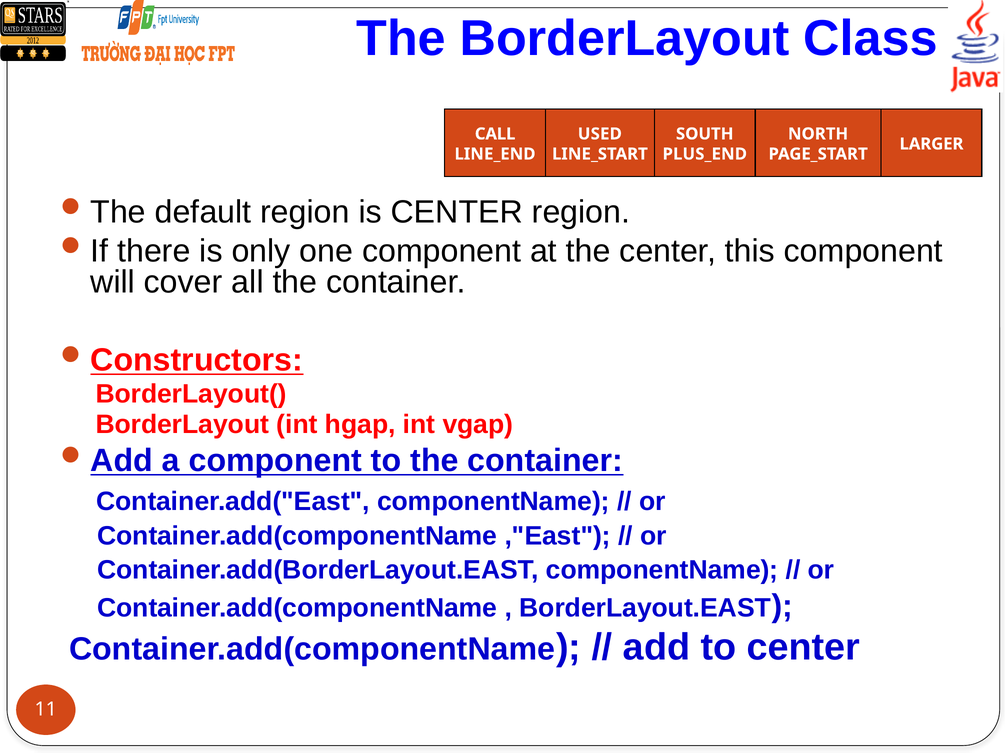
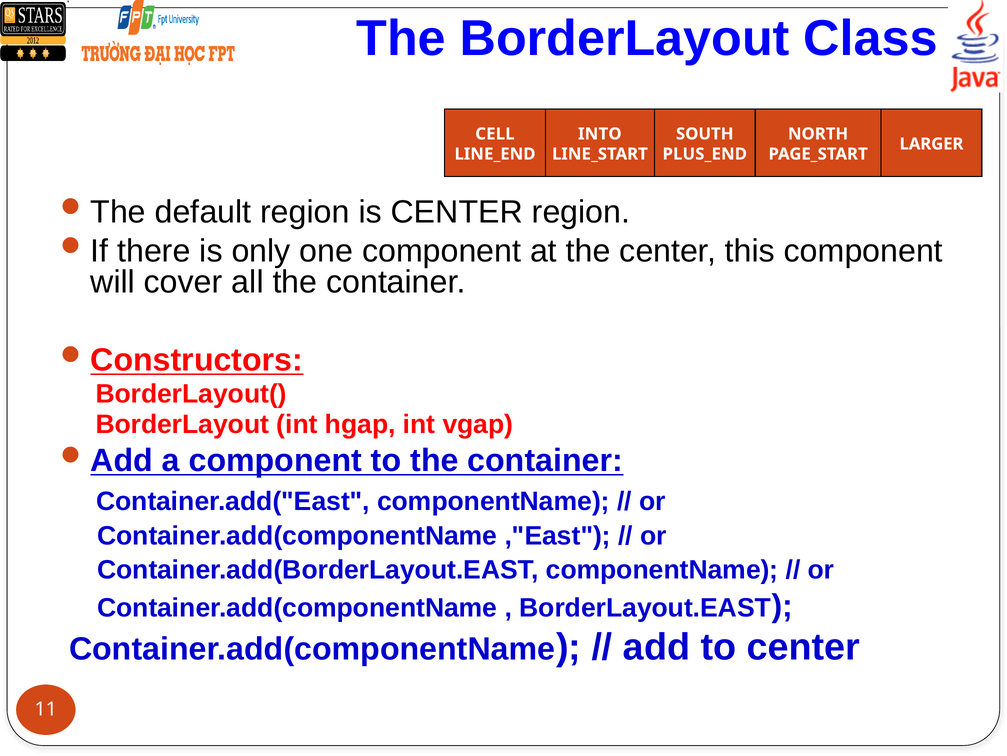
CALL: CALL -> CELL
USED: USED -> INTO
